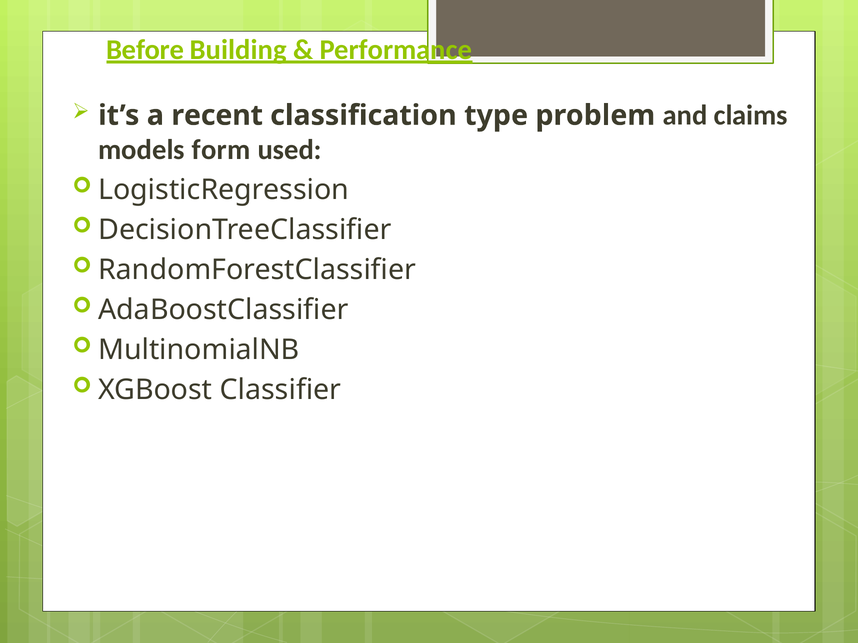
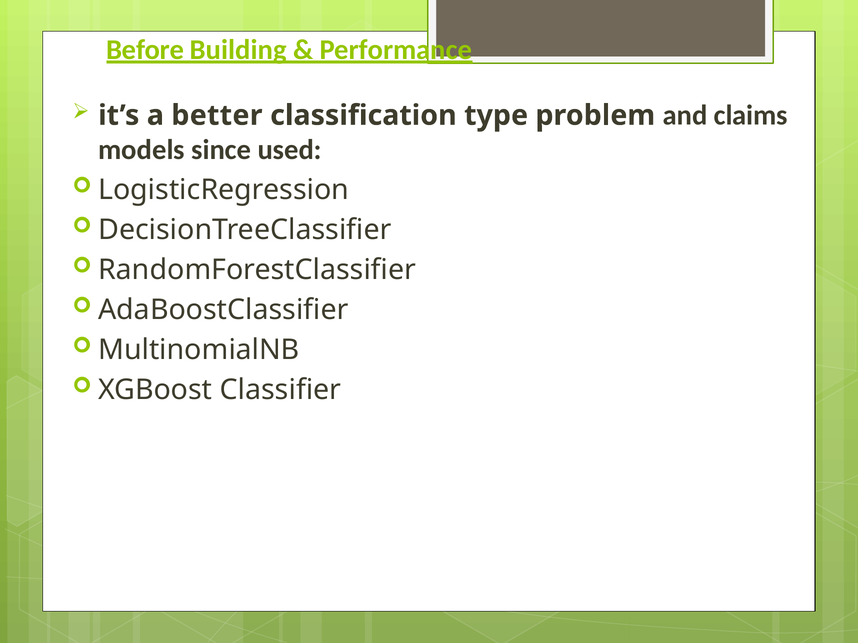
recent: recent -> better
form: form -> since
